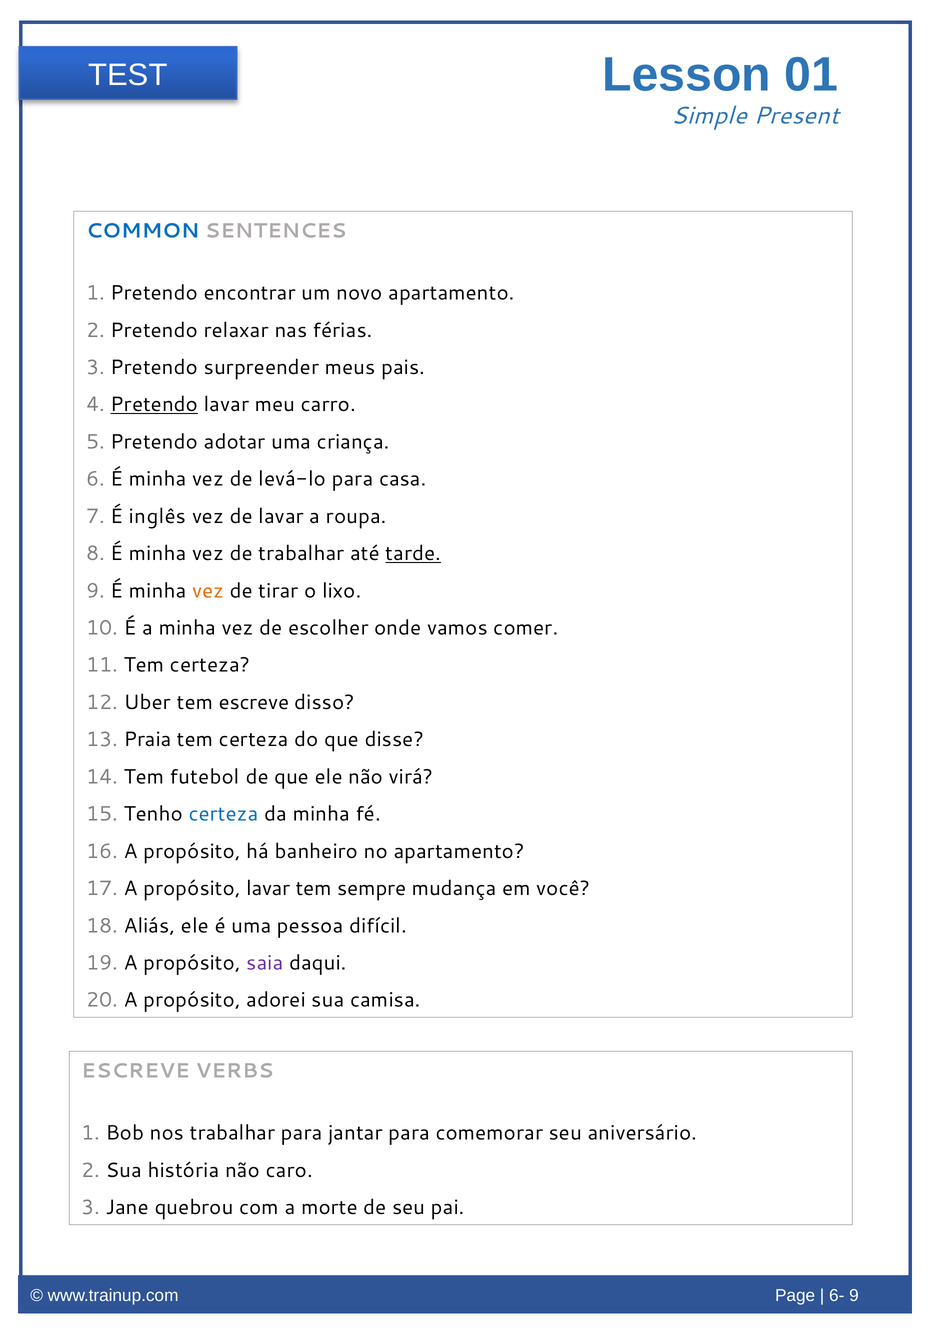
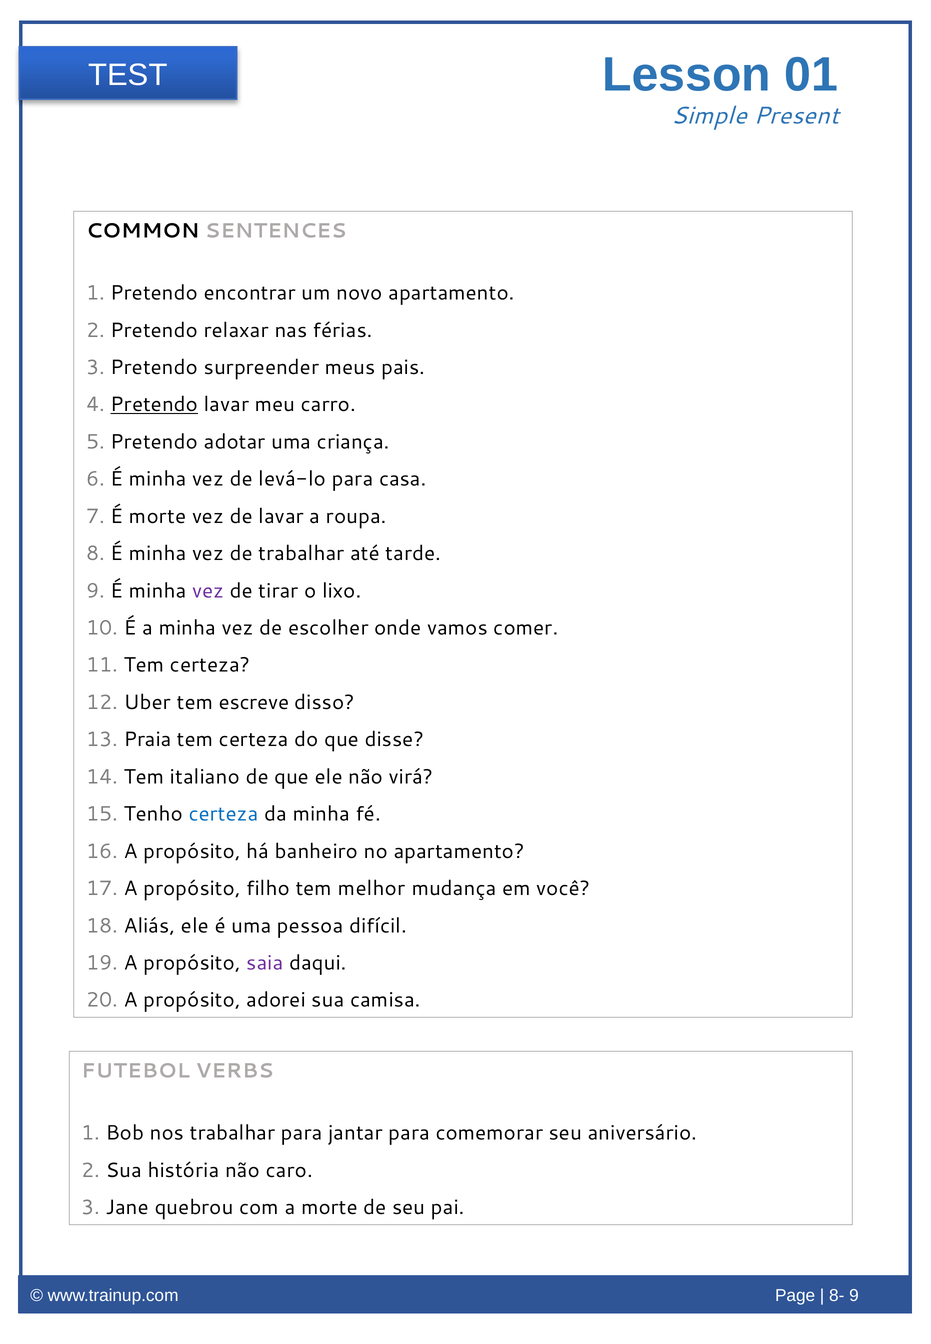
COMMON colour: blue -> black
É inglês: inglês -> morte
tarde underline: present -> none
vez at (208, 591) colour: orange -> purple
futebol: futebol -> italiano
propósito lavar: lavar -> filho
sempre: sempre -> melhor
ESCREVE at (136, 1072): ESCREVE -> FUTEBOL
6-: 6- -> 8-
